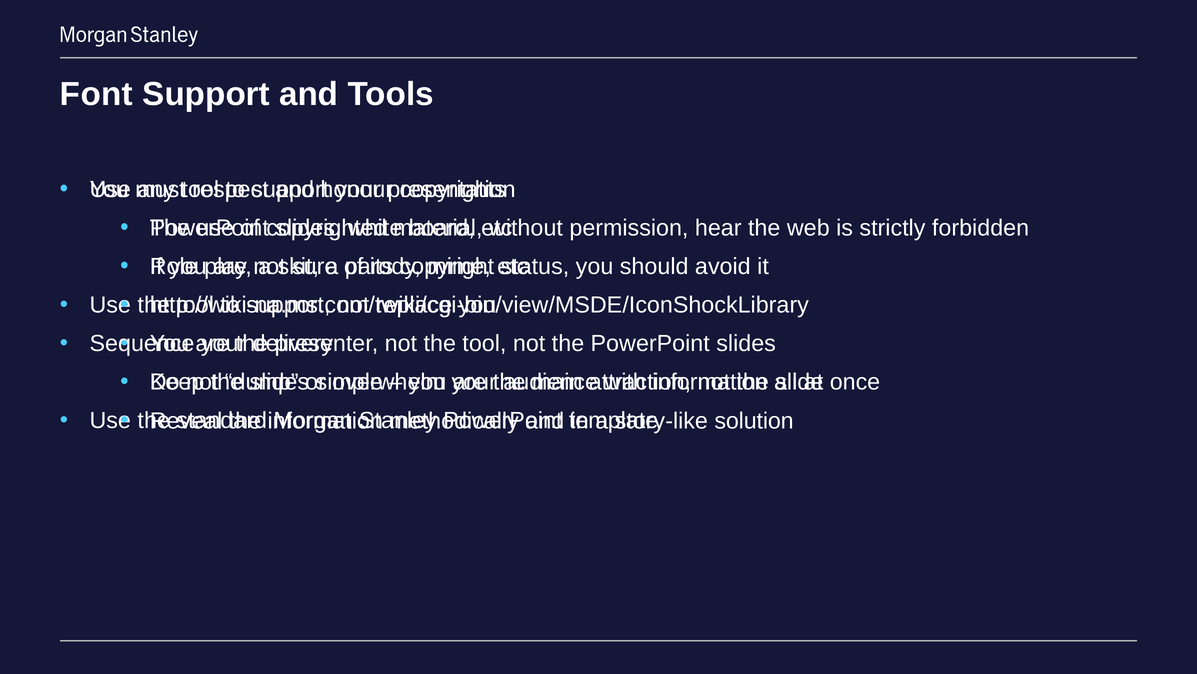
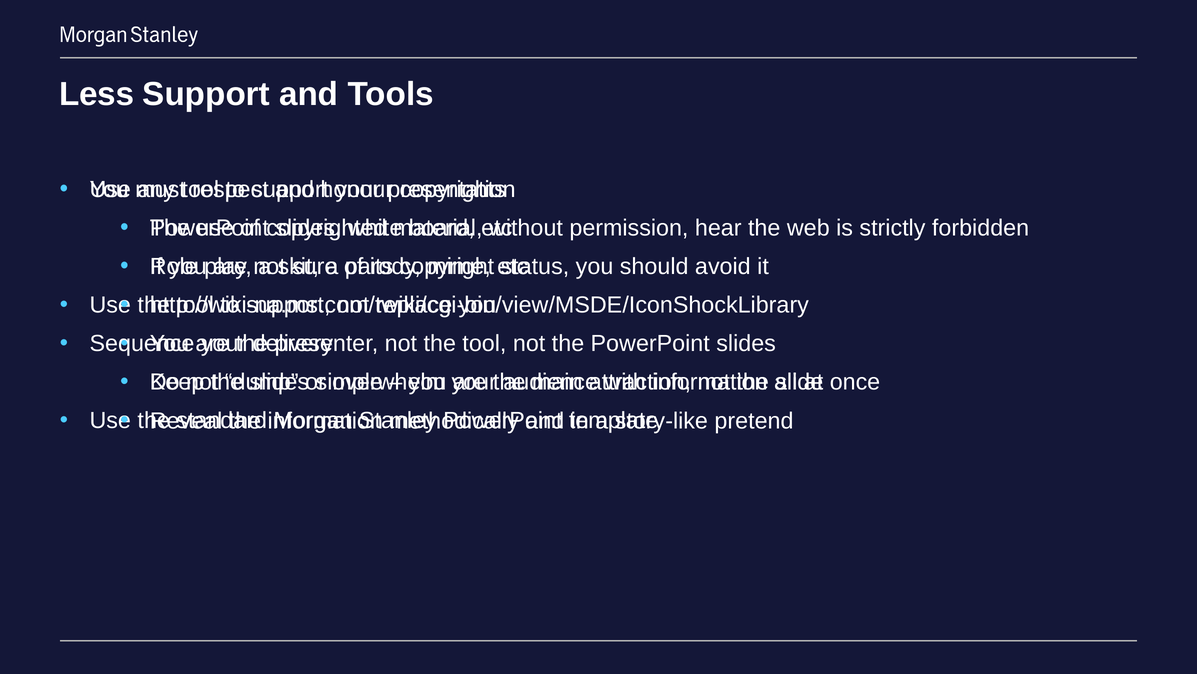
Font: Font -> Less
solution: solution -> pretend
